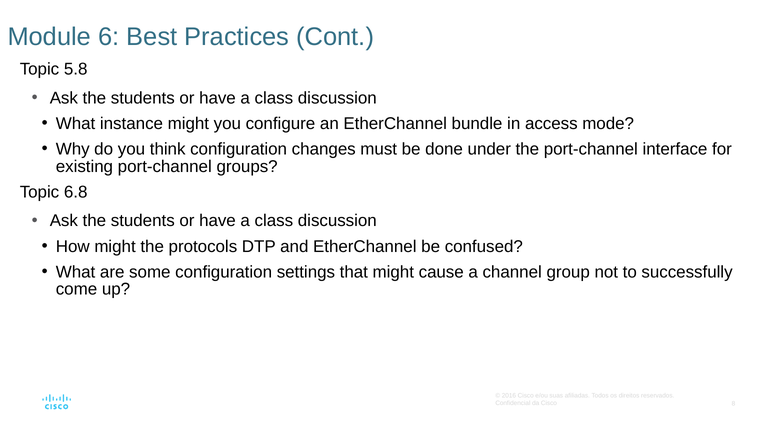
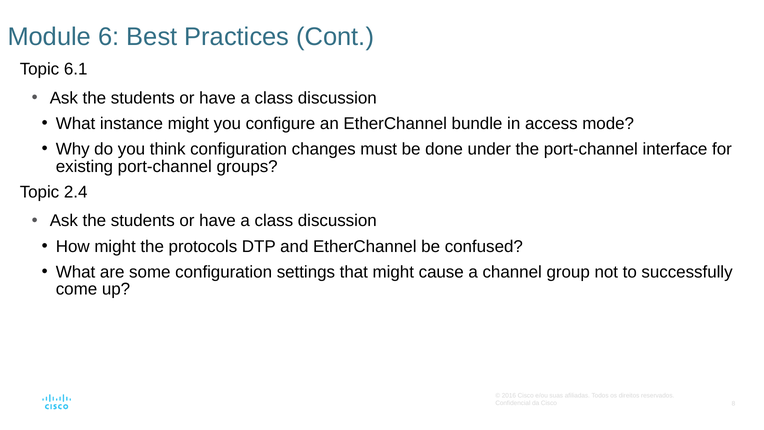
5.8: 5.8 -> 6.1
6.8: 6.8 -> 2.4
